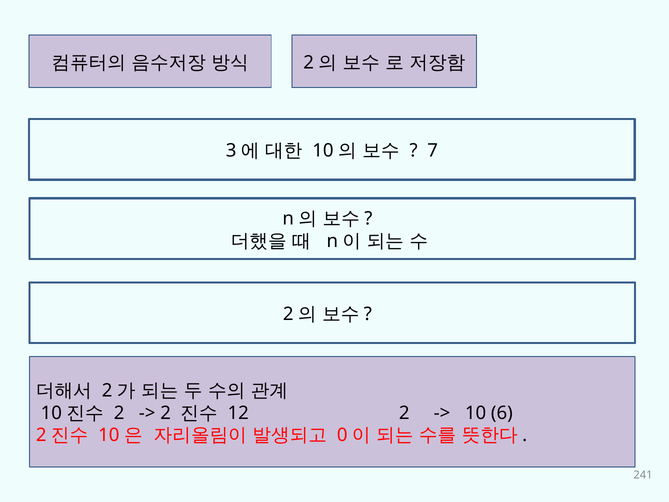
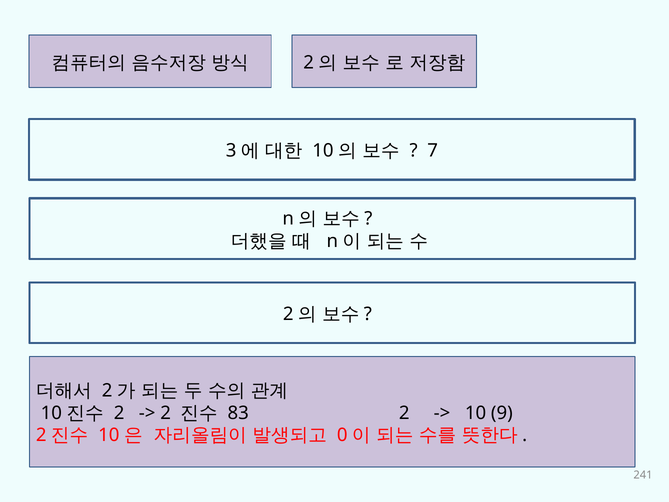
12: 12 -> 83
6: 6 -> 9
